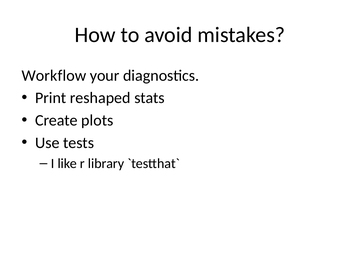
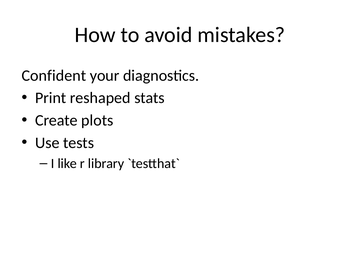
Workflow: Workflow -> Confident
